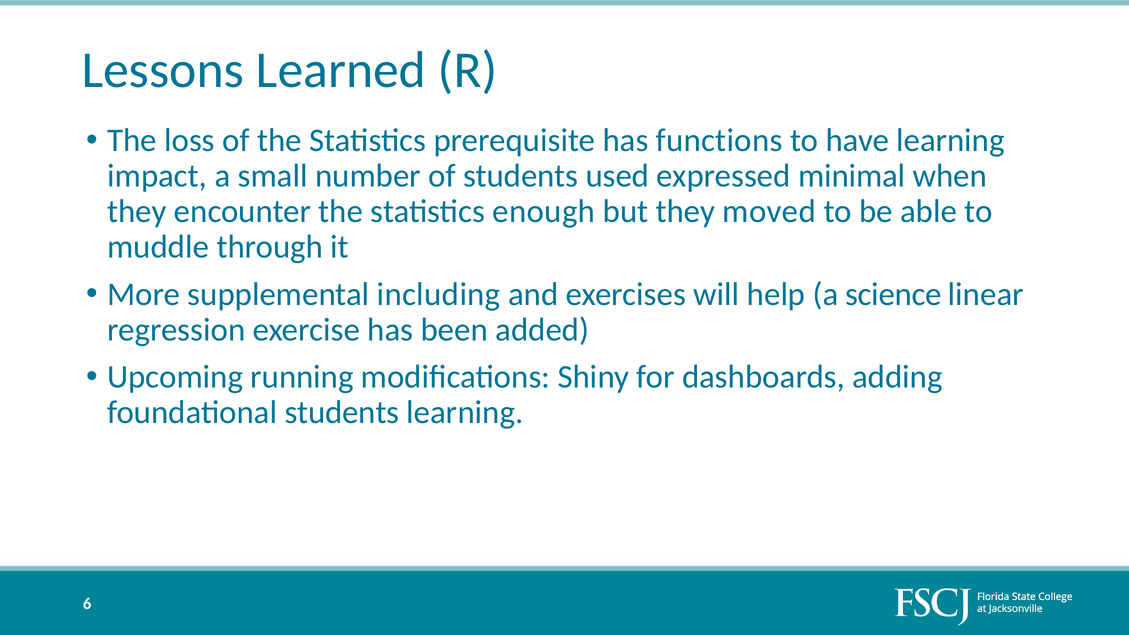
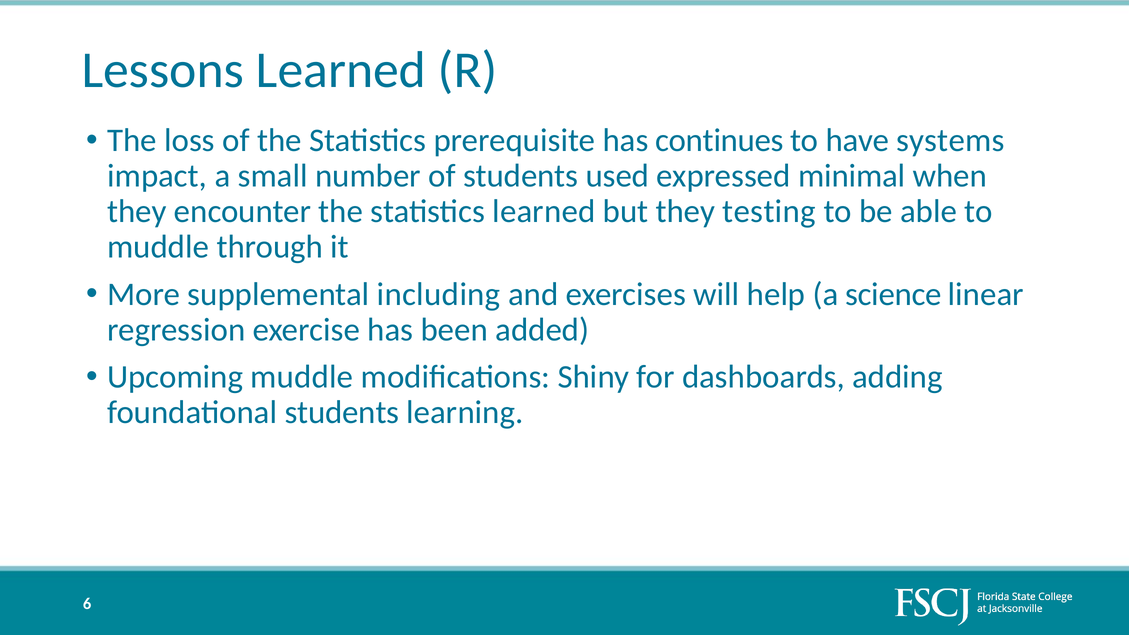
functions: functions -> continues
have learning: learning -> systems
statistics enough: enough -> learned
moved: moved -> testing
Upcoming running: running -> muddle
